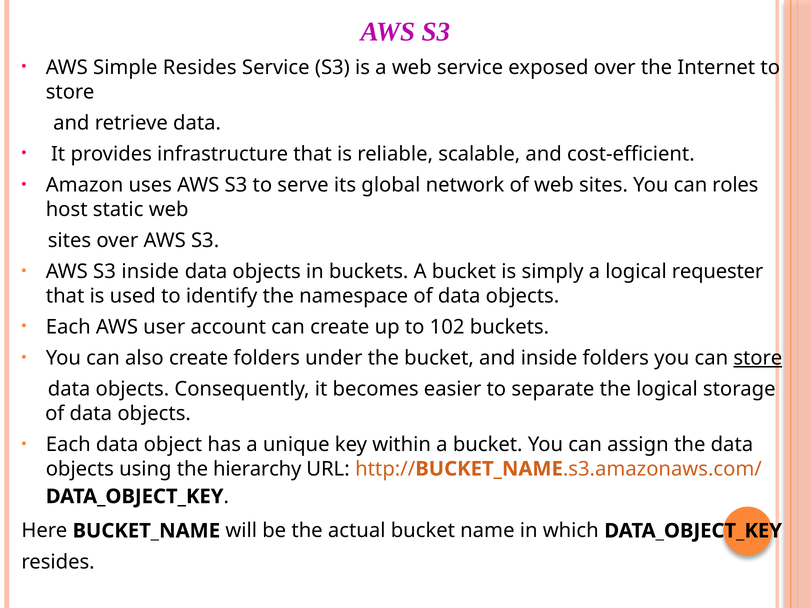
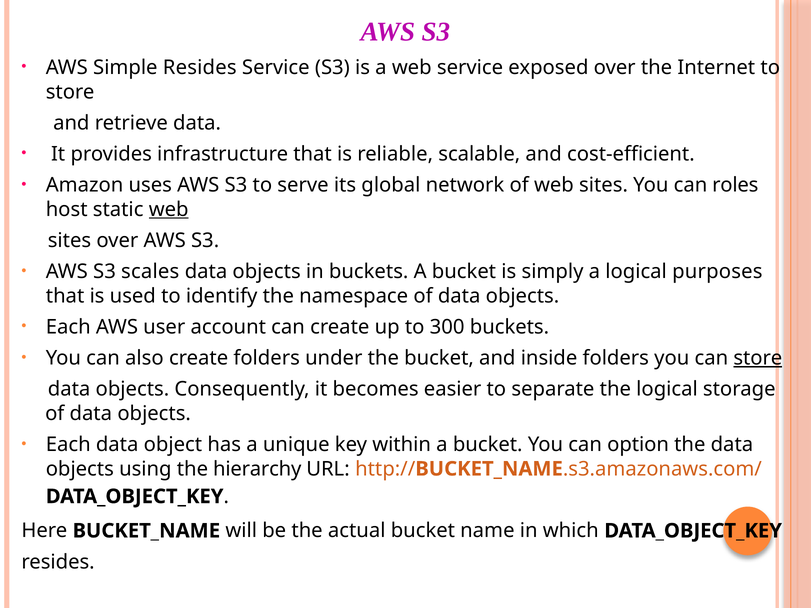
web at (169, 210) underline: none -> present
S3 inside: inside -> scales
requester: requester -> purposes
102: 102 -> 300
assign: assign -> option
